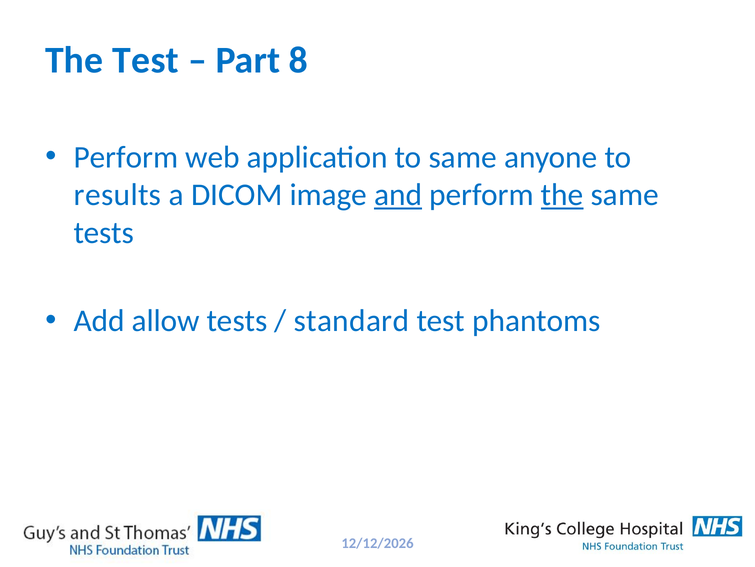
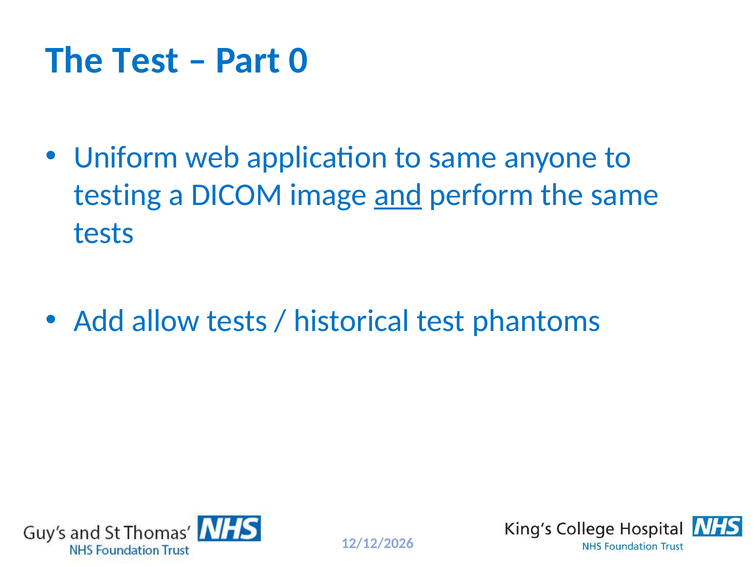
8: 8 -> 0
Perform at (126, 157): Perform -> Uniform
results: results -> testing
the at (562, 195) underline: present -> none
standard: standard -> historical
